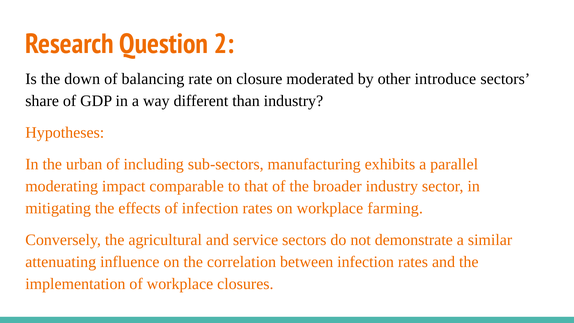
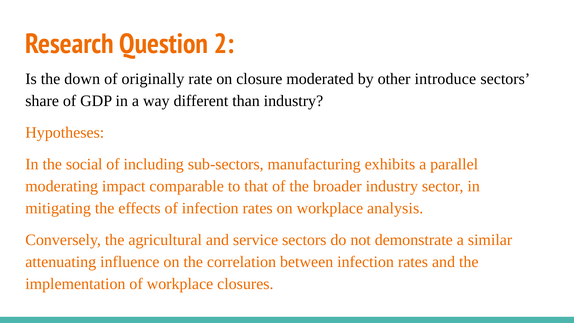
balancing: balancing -> originally
urban: urban -> social
farming: farming -> analysis
